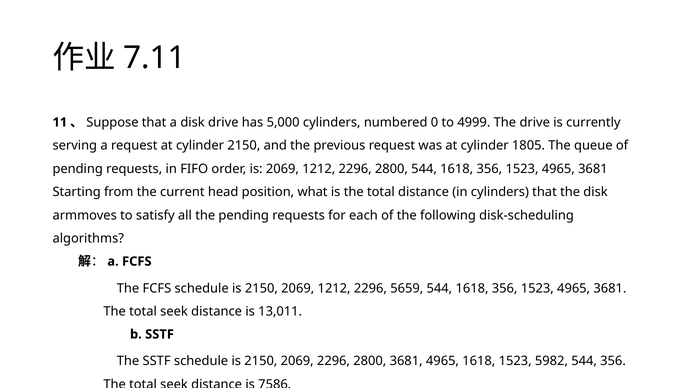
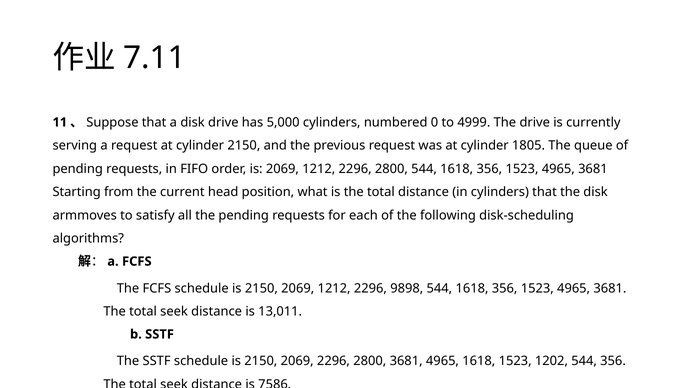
5659: 5659 -> 9898
5982: 5982 -> 1202
